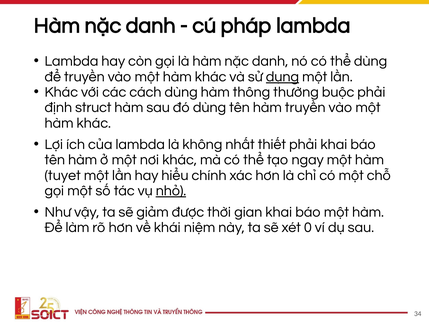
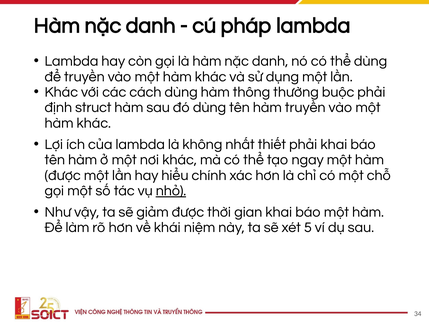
dụng underline: present -> none
tuyet at (63, 175): tuyet -> được
0: 0 -> 5
